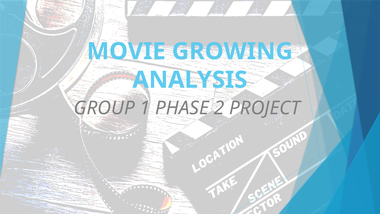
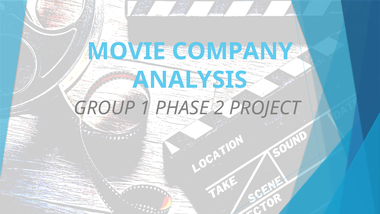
GROWING: GROWING -> COMPANY
